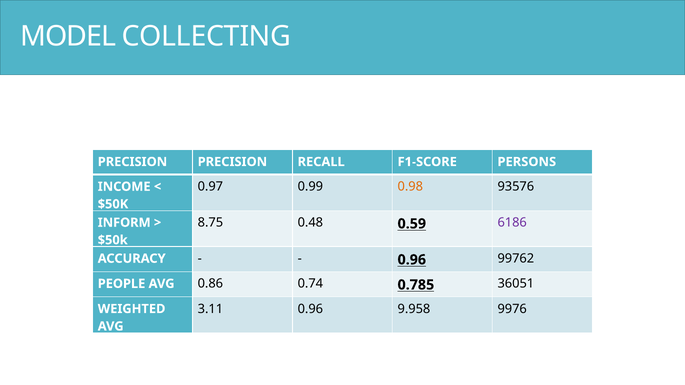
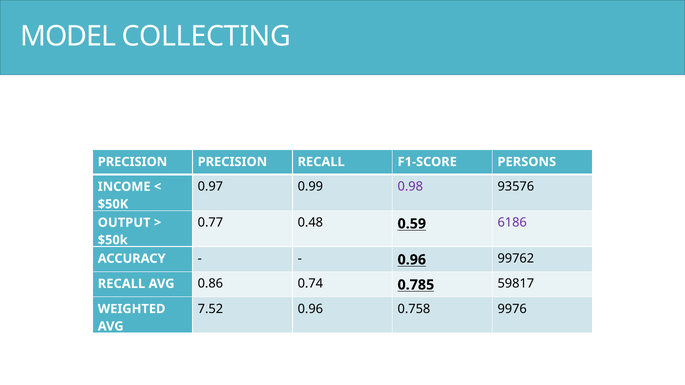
0.98 colour: orange -> purple
8.75: 8.75 -> 0.77
INFORM: INFORM -> OUTPUT
PEOPLE at (122, 284): PEOPLE -> RECALL
36051: 36051 -> 59817
3.11: 3.11 -> 7.52
9.958: 9.958 -> 0.758
